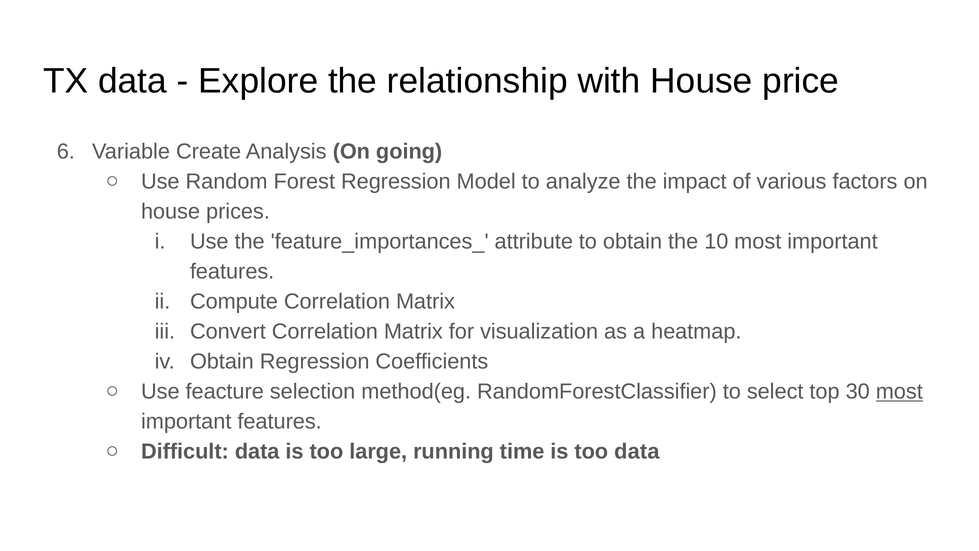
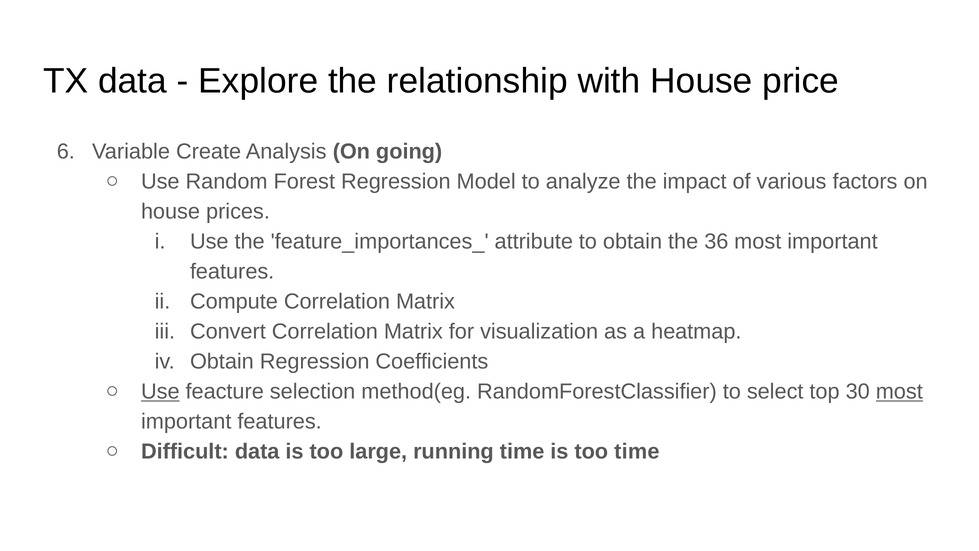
10: 10 -> 36
Use at (160, 392) underline: none -> present
too data: data -> time
